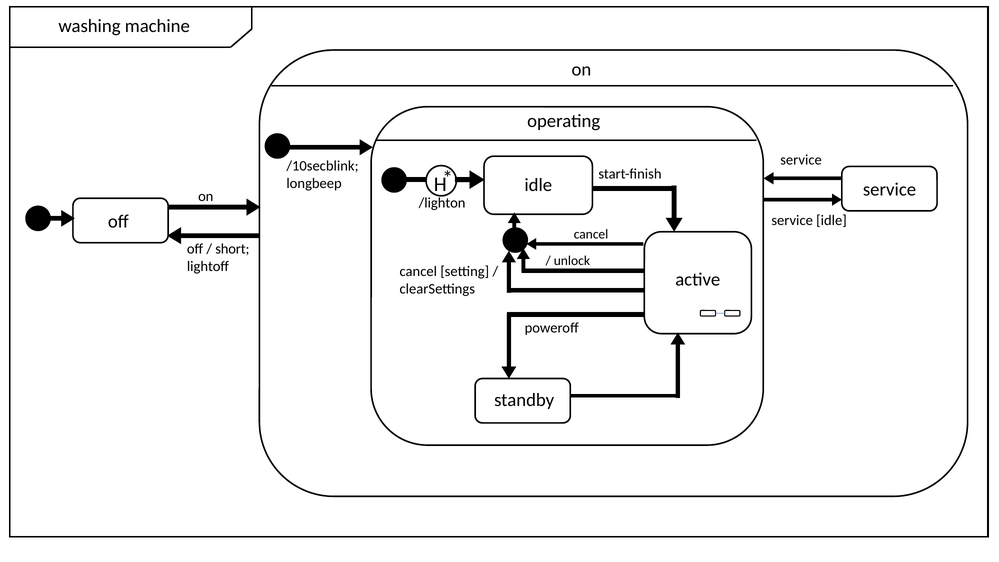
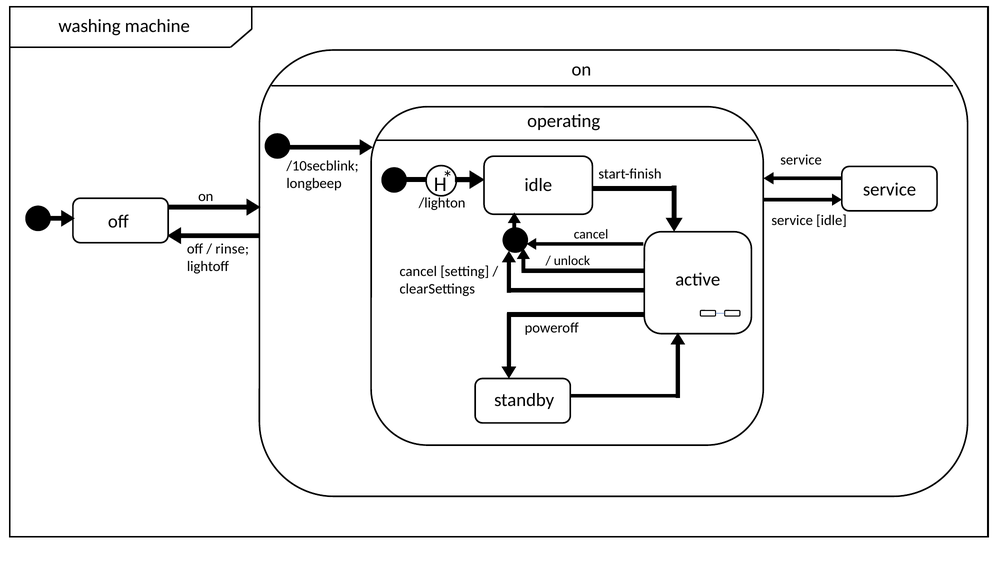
short: short -> rinse
